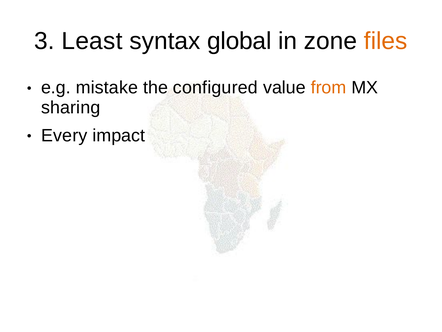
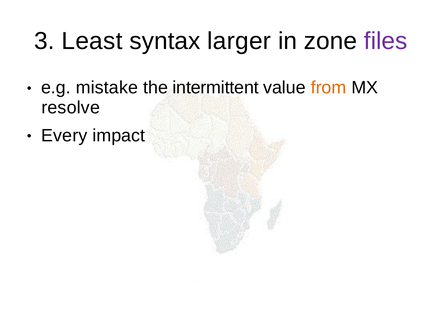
global: global -> larger
files colour: orange -> purple
configured: configured -> intermittent
sharing: sharing -> resolve
